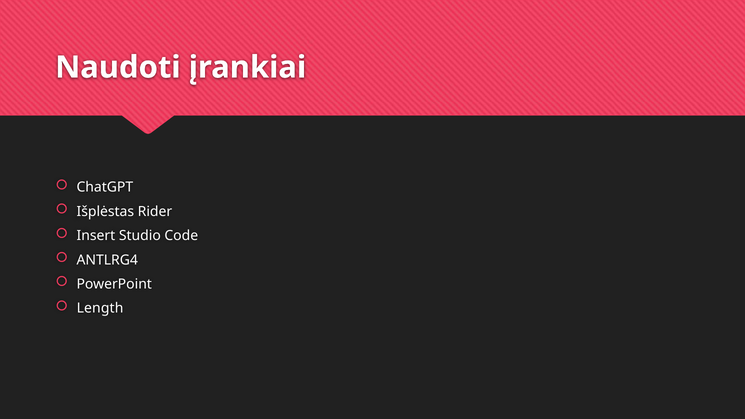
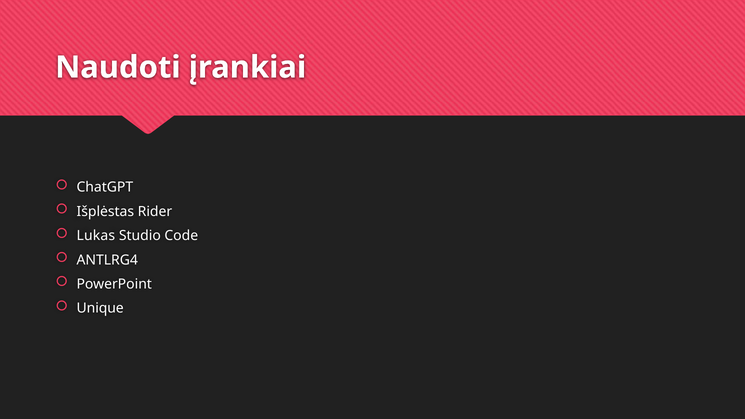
Insert: Insert -> Lukas
Length: Length -> Unique
